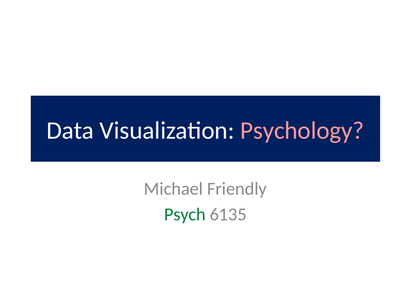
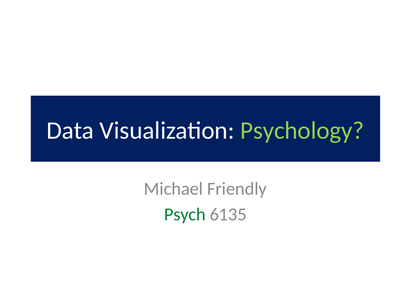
Psychology colour: pink -> light green
